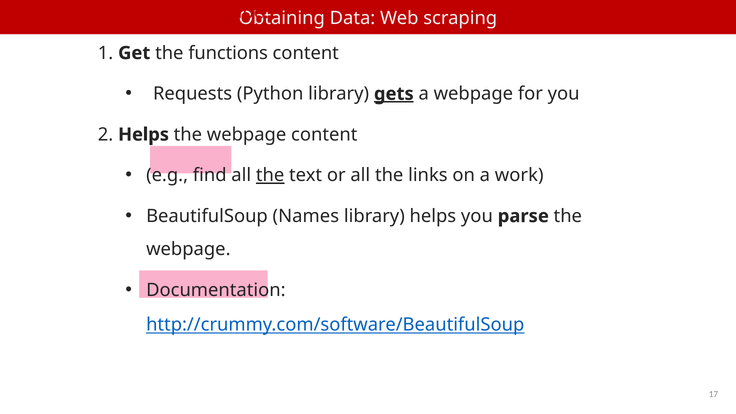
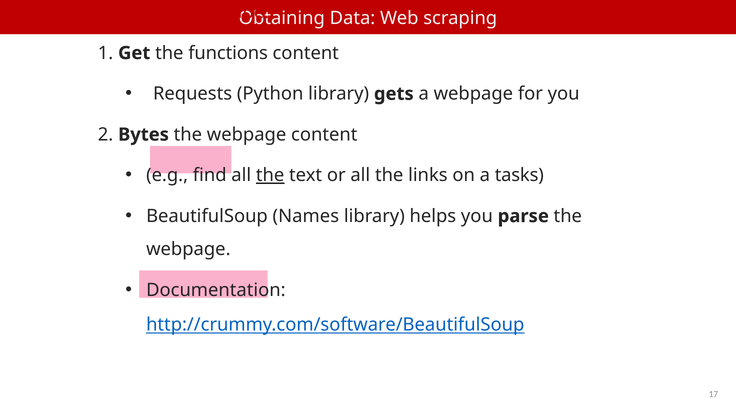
gets underline: present -> none
2 Helps: Helps -> Bytes
work: work -> tasks
